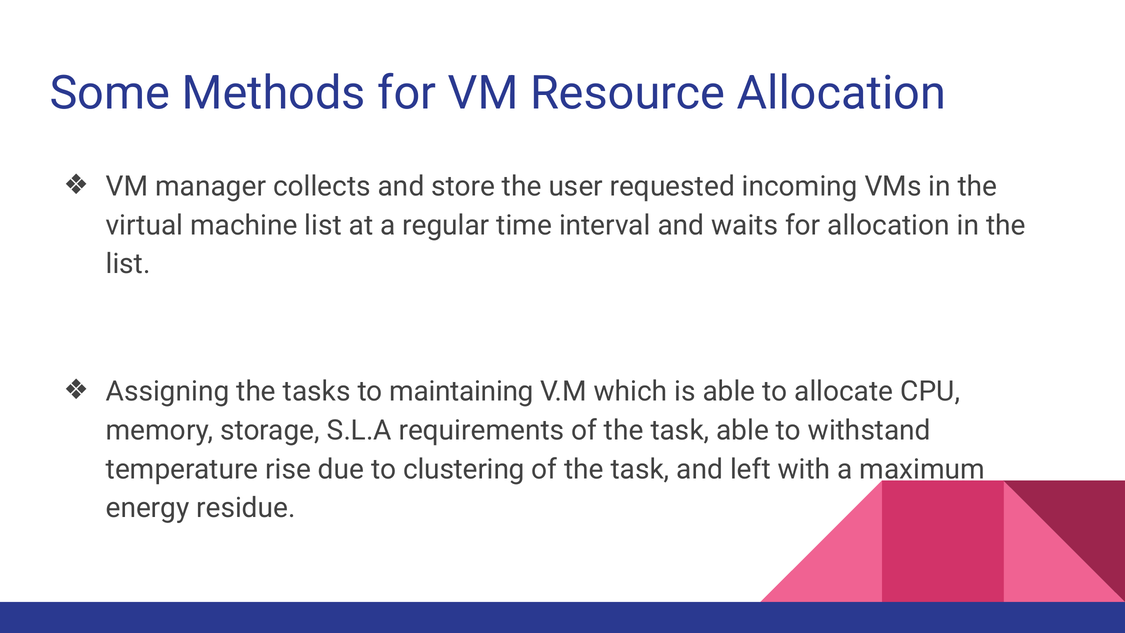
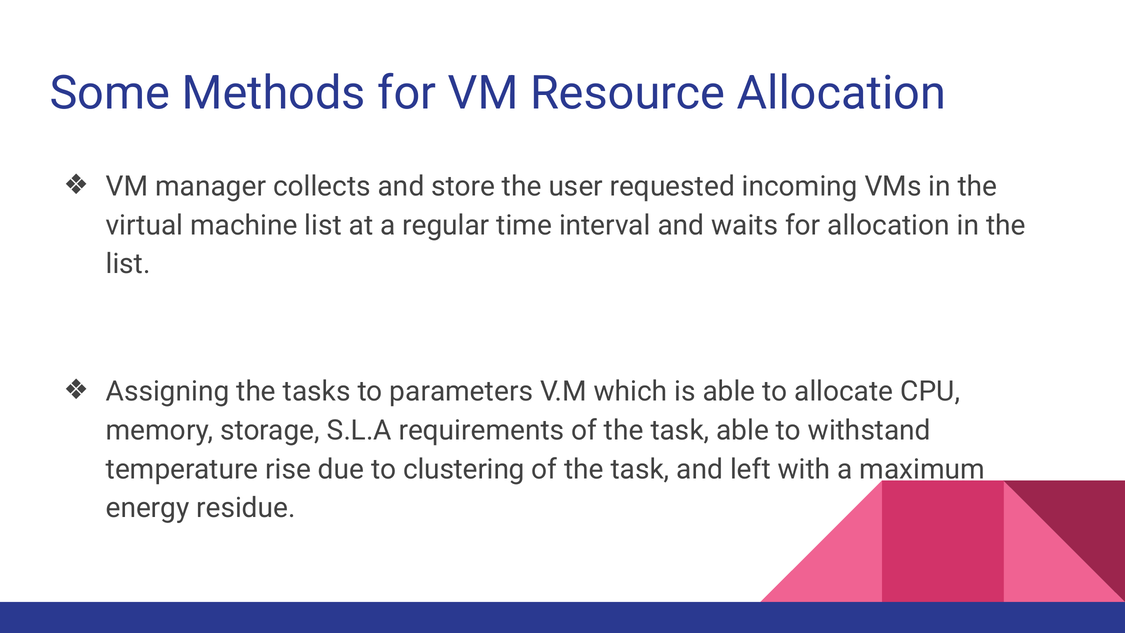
maintaining: maintaining -> parameters
